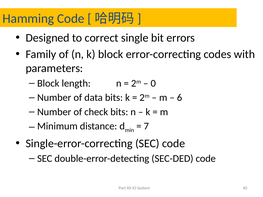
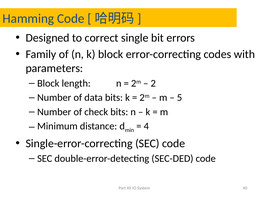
0: 0 -> 2
6: 6 -> 5
7: 7 -> 4
